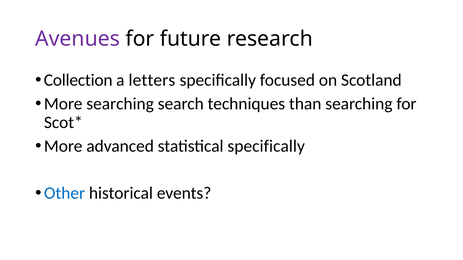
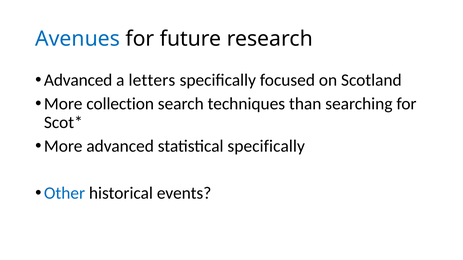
Avenues colour: purple -> blue
Collection at (78, 80): Collection -> Advanced
More searching: searching -> collection
